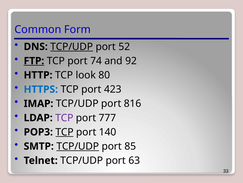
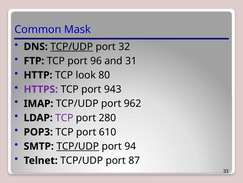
Form: Form -> Mask
52: 52 -> 32
FTP underline: present -> none
74: 74 -> 96
92: 92 -> 31
HTTPS colour: blue -> purple
423: 423 -> 943
816: 816 -> 962
777: 777 -> 280
TCP at (65, 132) underline: present -> none
140: 140 -> 610
85: 85 -> 94
63: 63 -> 87
